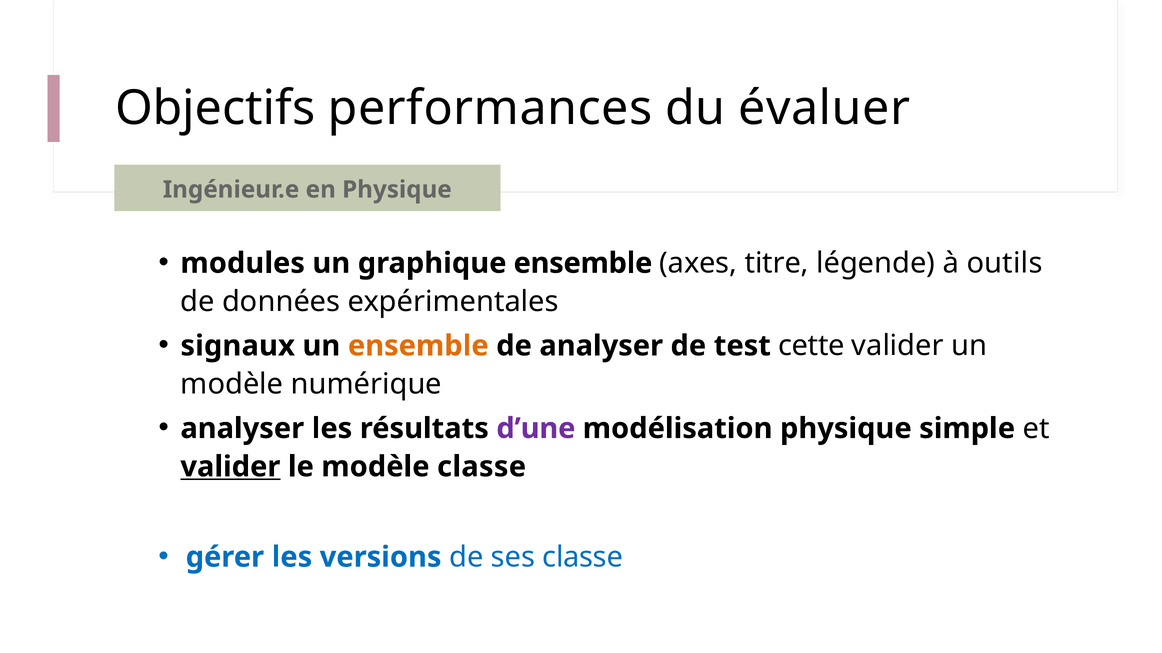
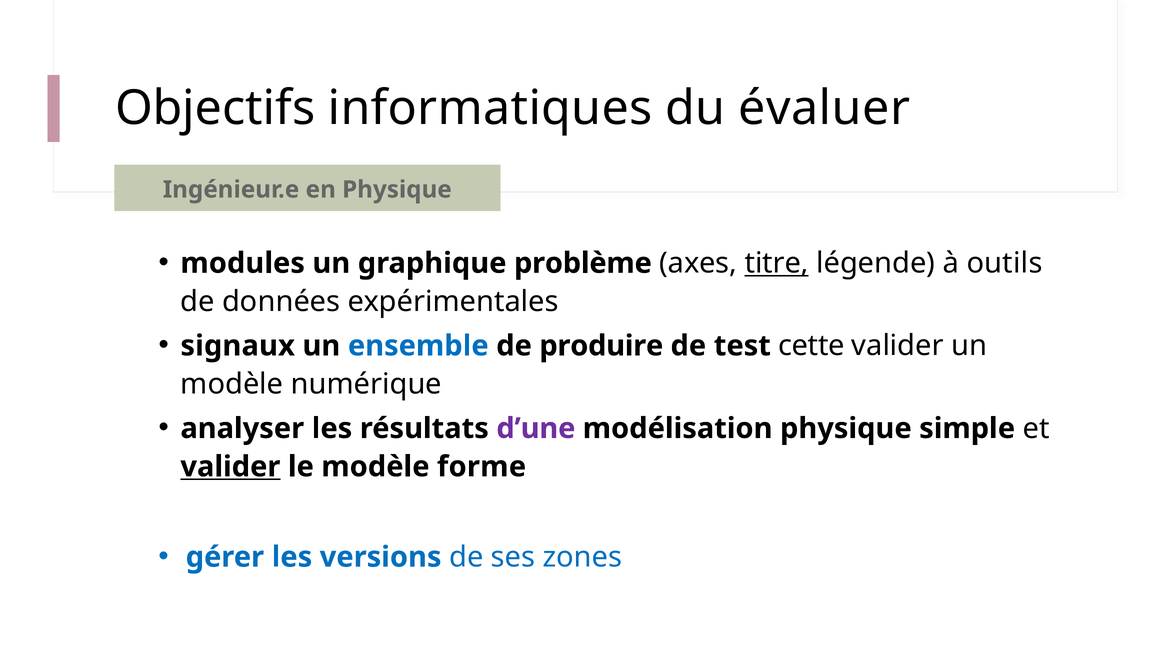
performances: performances -> informatiques
graphique ensemble: ensemble -> problème
titre underline: none -> present
ensemble at (418, 346) colour: orange -> blue
de analyser: analyser -> produire
modèle classe: classe -> forme
ses classe: classe -> zones
